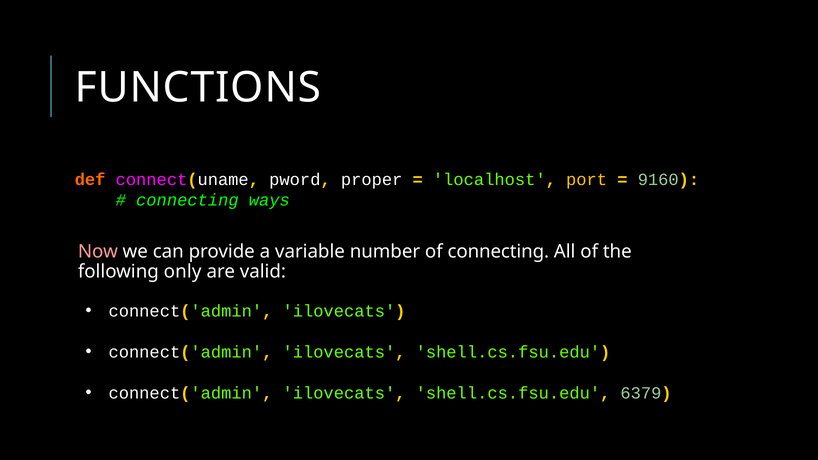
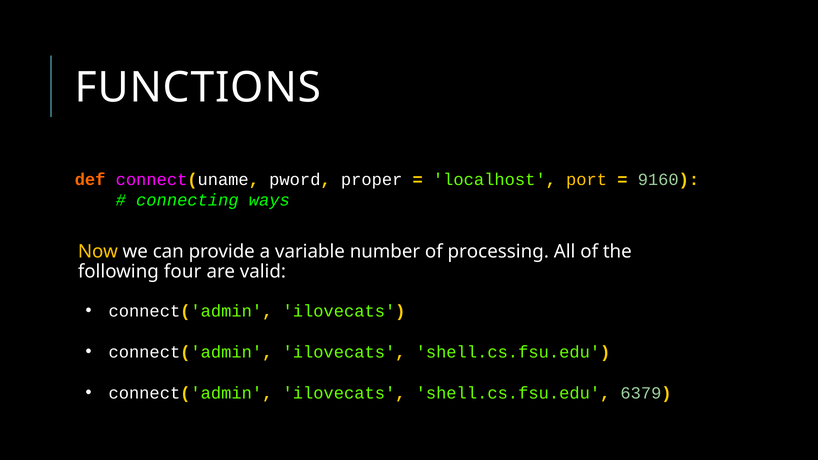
Now colour: pink -> yellow
of connecting: connecting -> processing
only: only -> four
